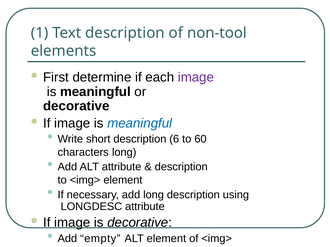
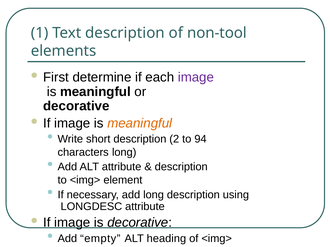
meaningful at (140, 124) colour: blue -> orange
6: 6 -> 2
60: 60 -> 94
ALT element: element -> heading
